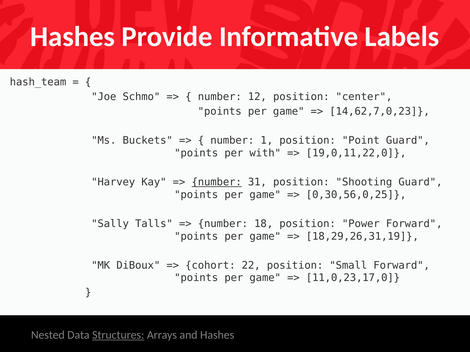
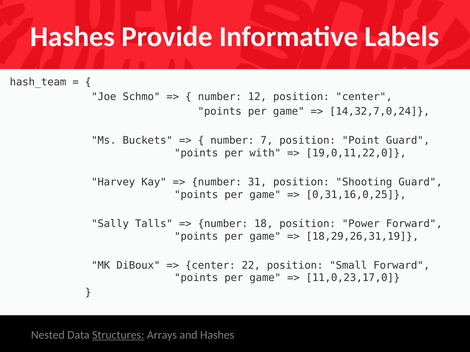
14,62,7,0,23: 14,62,7,0,23 -> 14,32,7,0,24
1: 1 -> 7
number at (217, 182) underline: present -> none
0,30,56,0,25: 0,30,56,0,25 -> 0,31,16,0,25
cohort at (210, 266): cohort -> center
